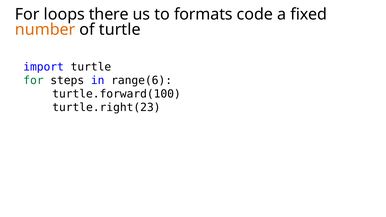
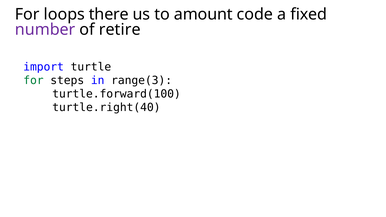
formats: formats -> amount
number colour: orange -> purple
of turtle: turtle -> retire
range(6: range(6 -> range(3
turtle.right(23: turtle.right(23 -> turtle.right(40
